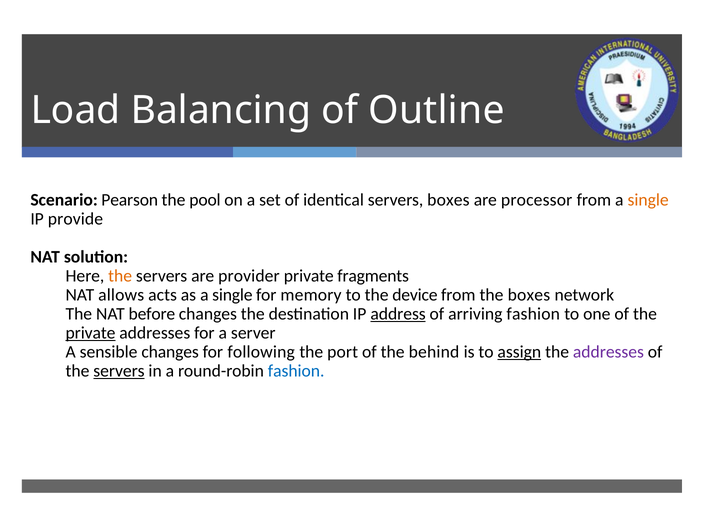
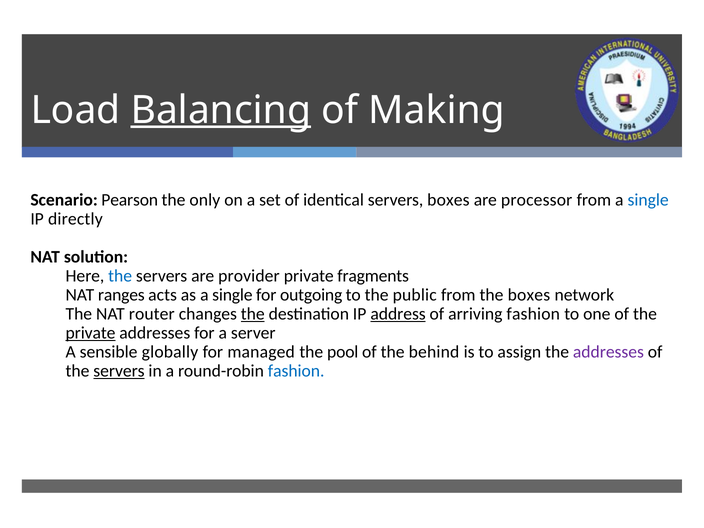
Balancing underline: none -> present
Outline: Outline -> Making
pool: pool -> only
single at (648, 200) colour: orange -> blue
provide: provide -> directly
the at (120, 276) colour: orange -> blue
allows: allows -> ranges
memory: memory -> outgoing
device: device -> public
before: before -> router
the at (253, 314) underline: none -> present
sensible changes: changes -> globally
following: following -> managed
port: port -> pool
assign underline: present -> none
